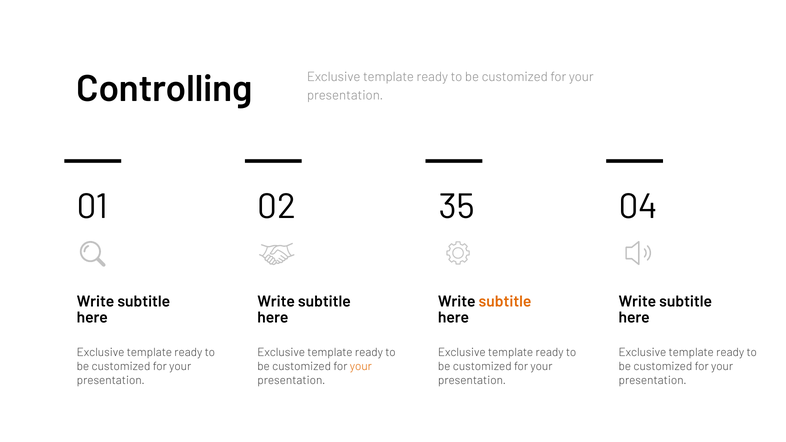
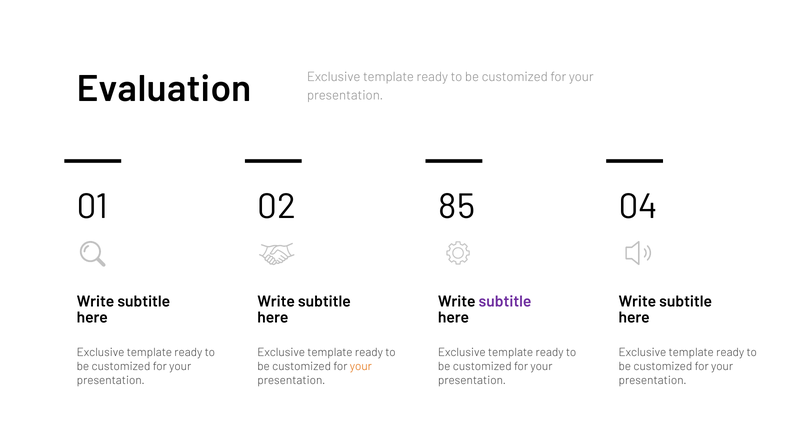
Controlling: Controlling -> Evaluation
35: 35 -> 85
subtitle at (505, 302) colour: orange -> purple
